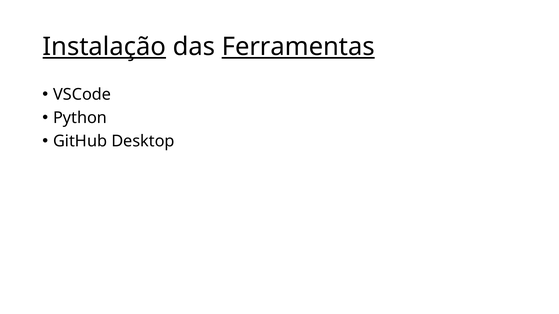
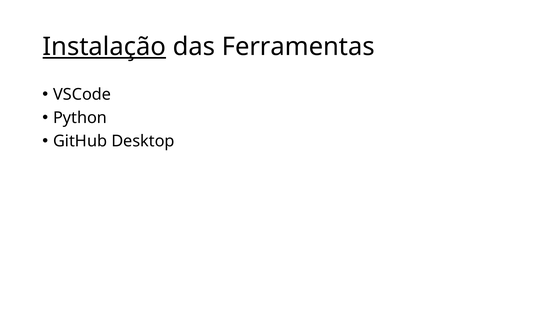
Ferramentas underline: present -> none
